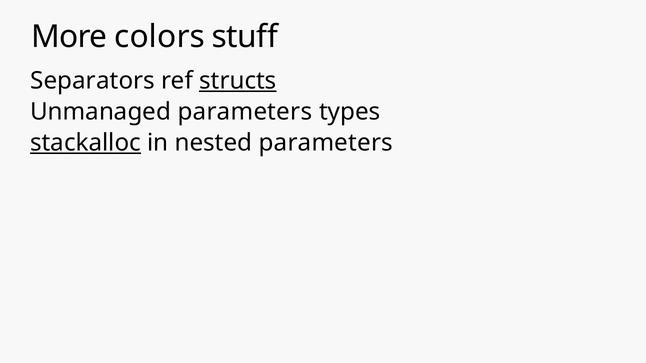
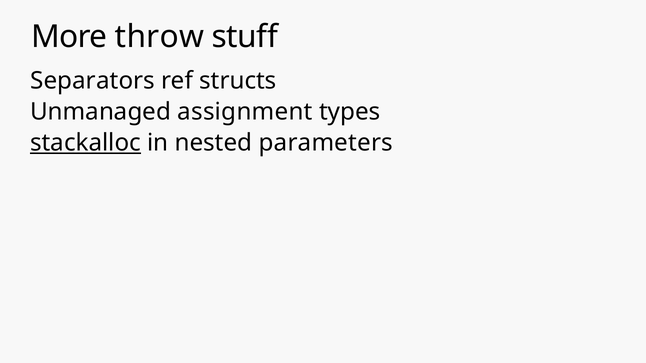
colors: colors -> throw
structs underline: present -> none
Unmanaged parameters: parameters -> assignment
